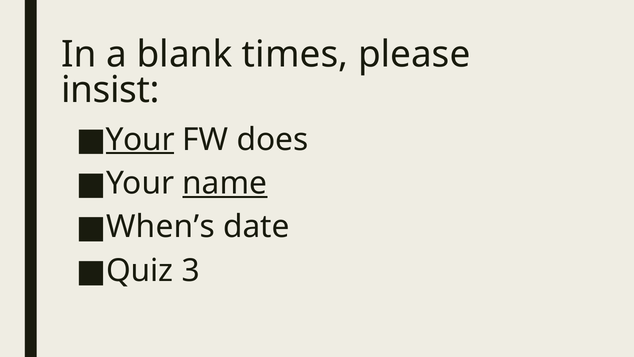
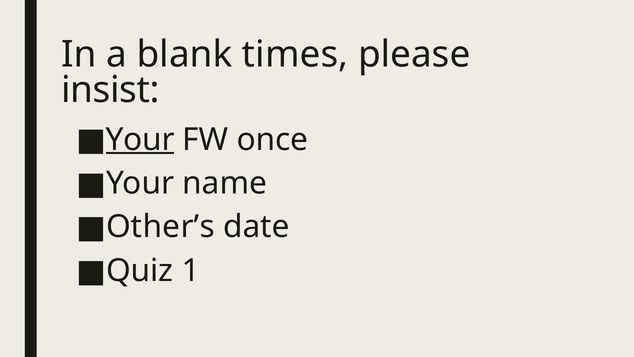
does: does -> once
name underline: present -> none
When’s: When’s -> Other’s
3: 3 -> 1
